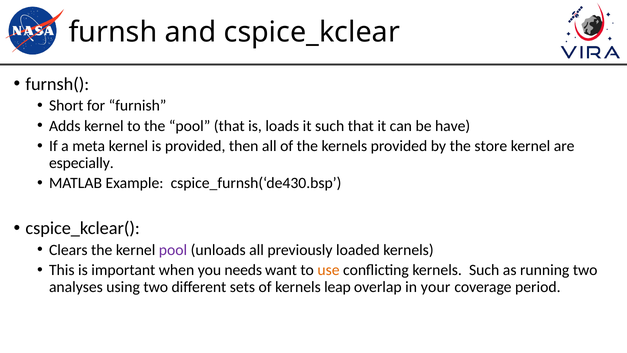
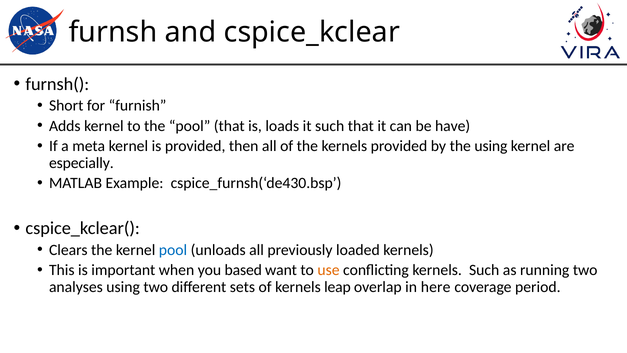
the store: store -> using
pool at (173, 250) colour: purple -> blue
needs: needs -> based
your: your -> here
